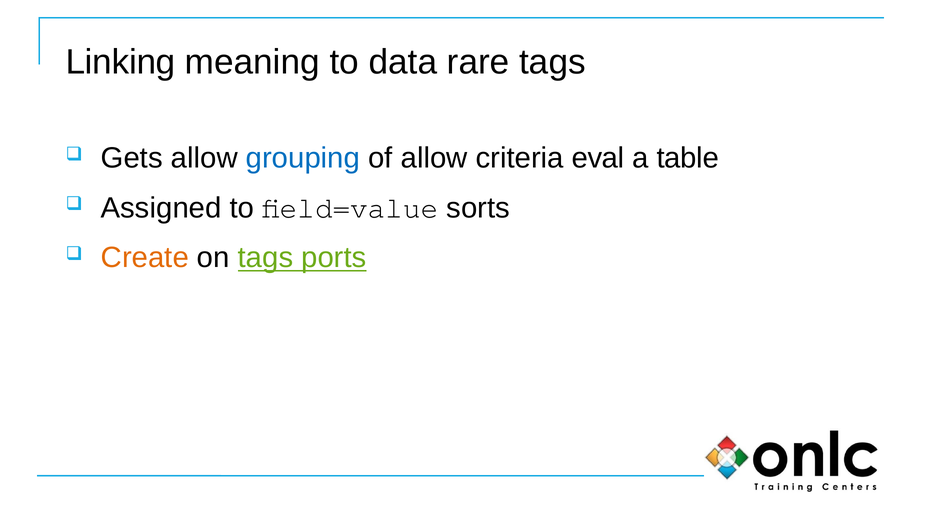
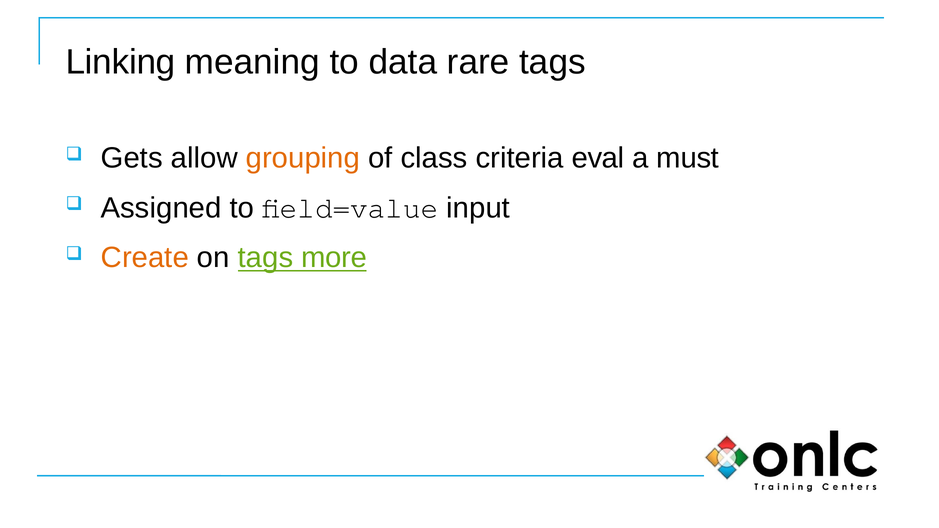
grouping colour: blue -> orange
of allow: allow -> class
table: table -> must
sorts: sorts -> input
ports: ports -> more
